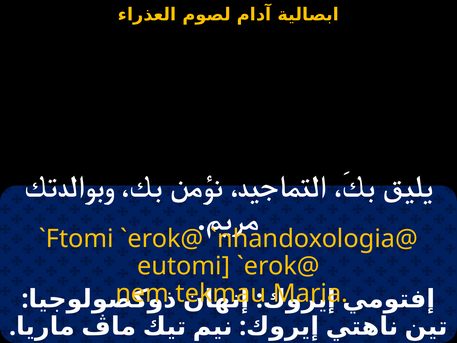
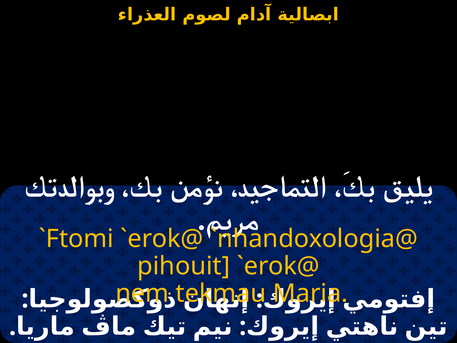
eutomi: eutomi -> pihouit
